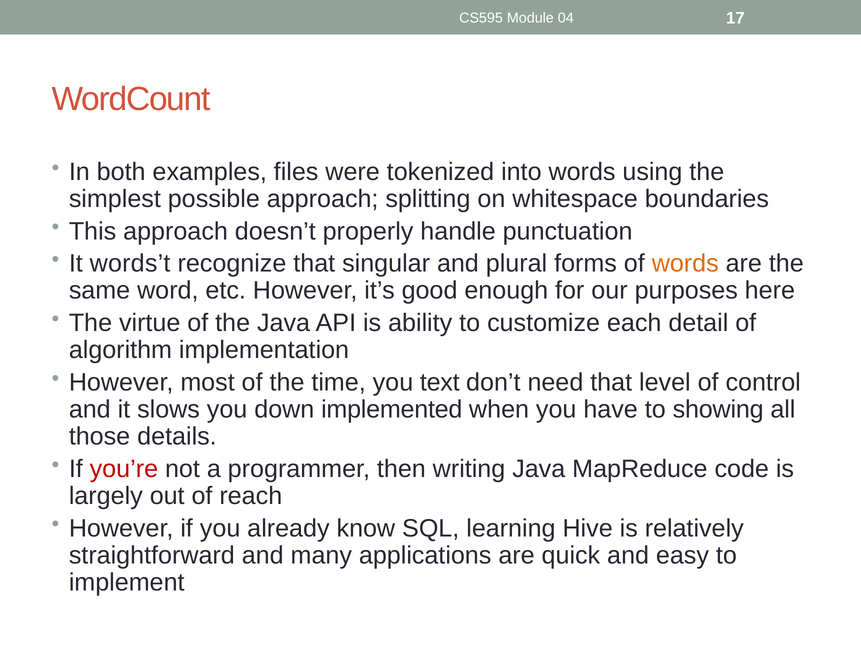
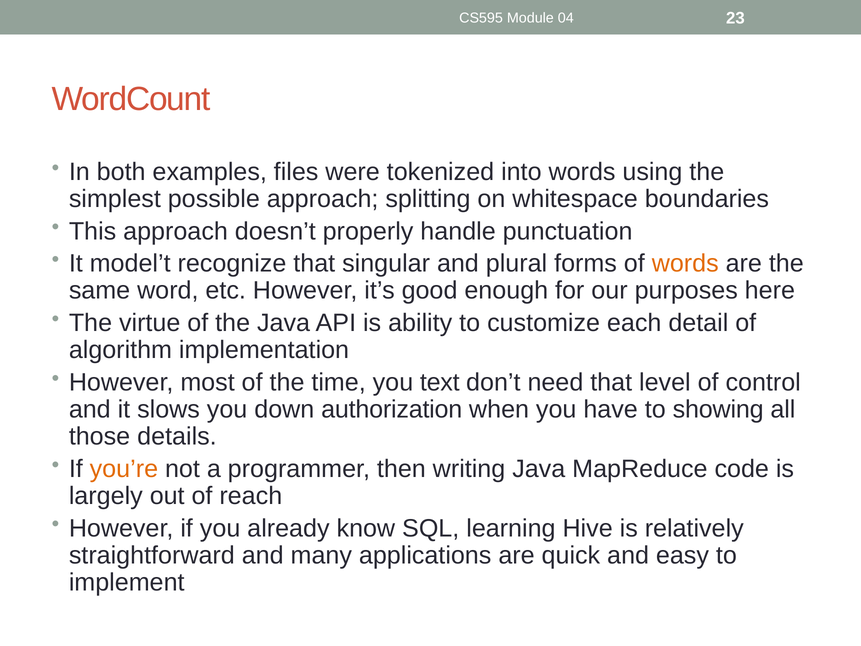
17: 17 -> 23
words’t: words’t -> model’t
implemented: implemented -> authorization
you’re colour: red -> orange
